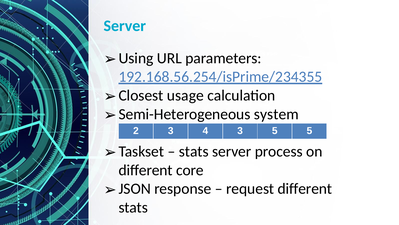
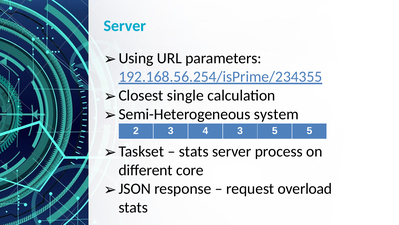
usage: usage -> single
request different: different -> overload
